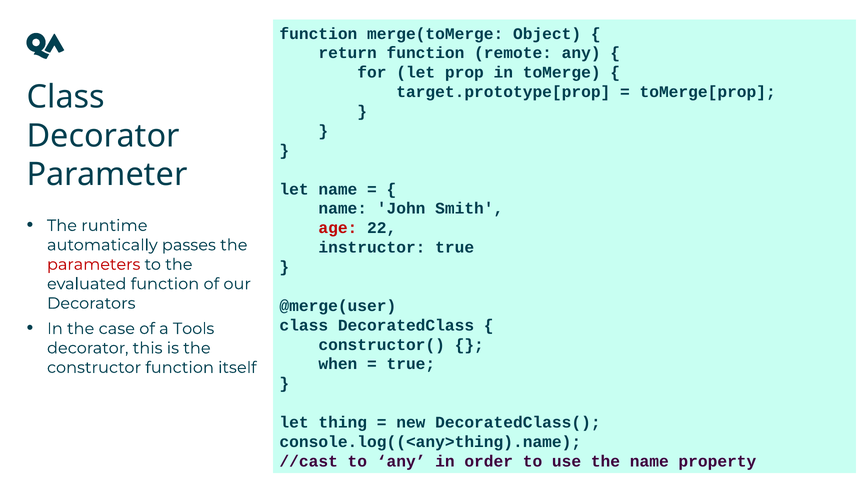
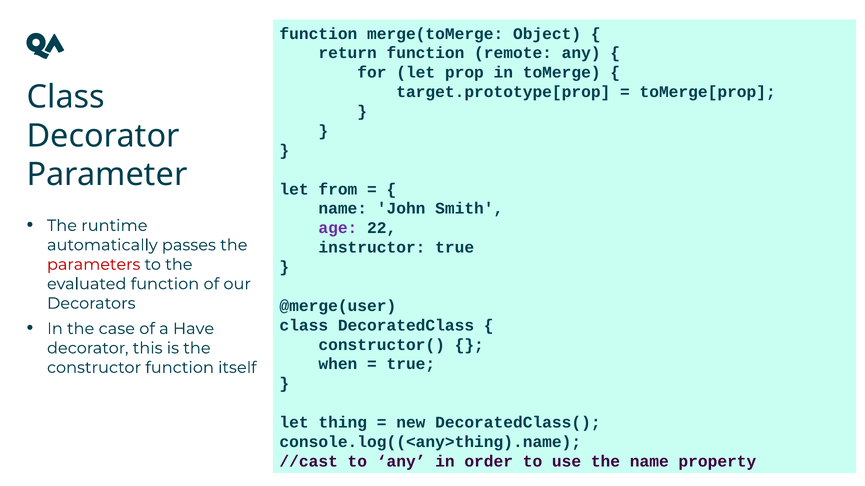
let name: name -> from
age colour: red -> purple
Tools: Tools -> Have
